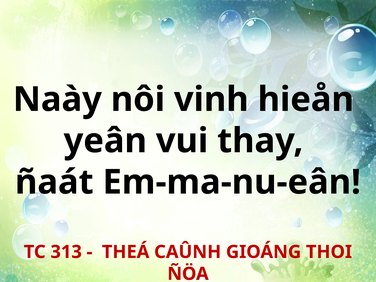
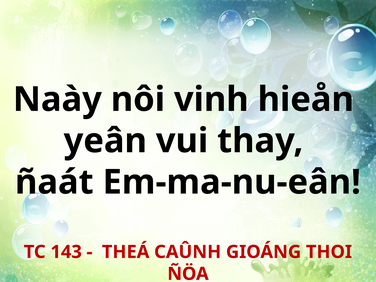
313: 313 -> 143
